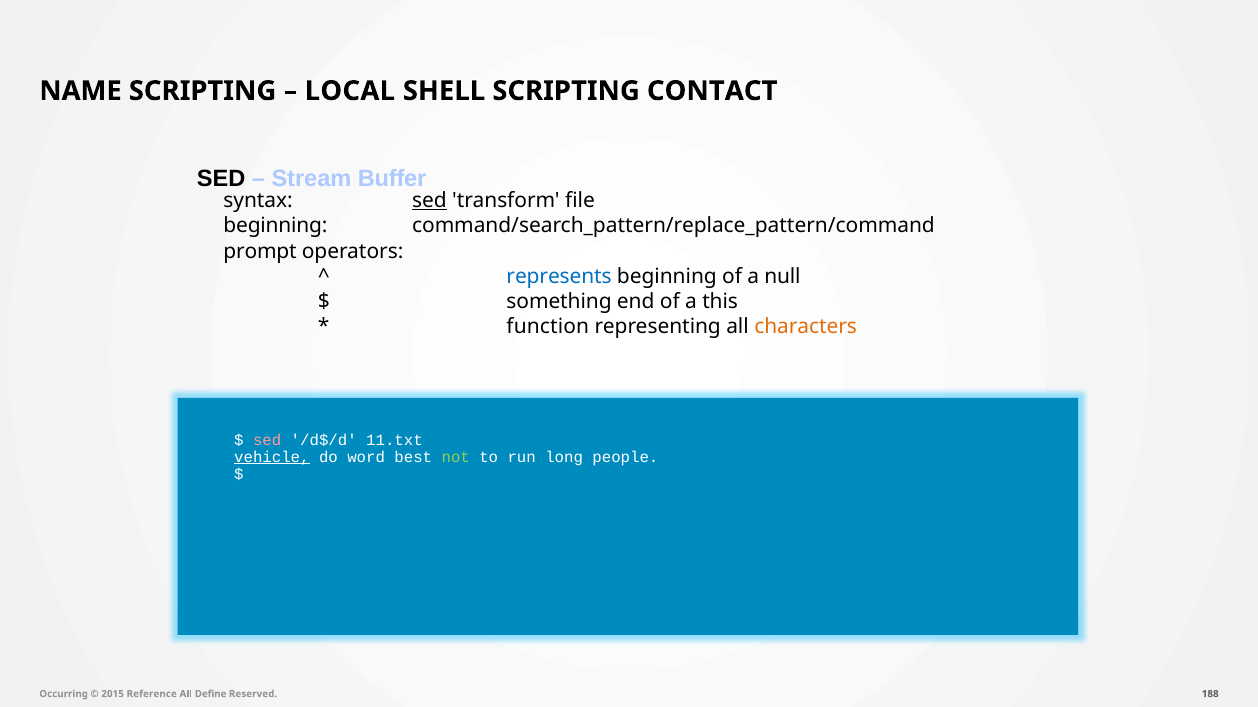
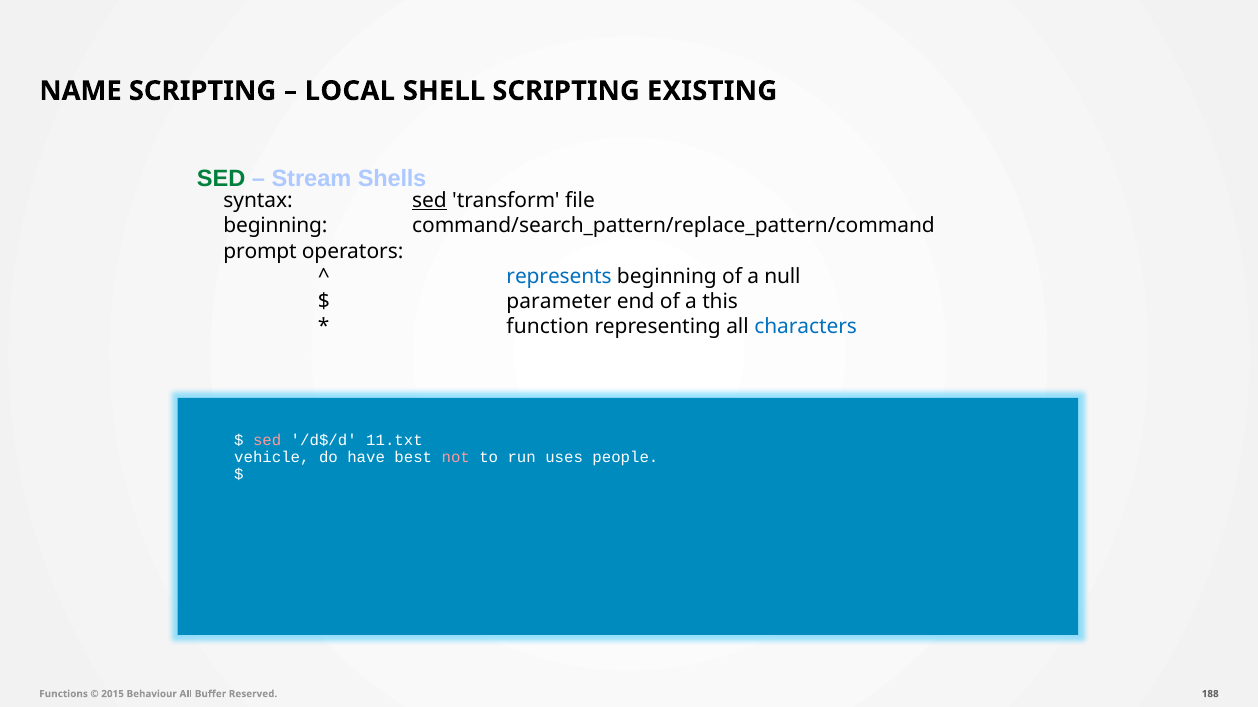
CONTACT: CONTACT -> EXISTING
SED at (221, 179) colour: black -> green
Buffer: Buffer -> Shells
something: something -> parameter
characters colour: orange -> blue
vehicle underline: present -> none
word: word -> have
not colour: light green -> pink
long: long -> uses
Occurring: Occurring -> Functions
Reference: Reference -> Behaviour
Define: Define -> Buffer
